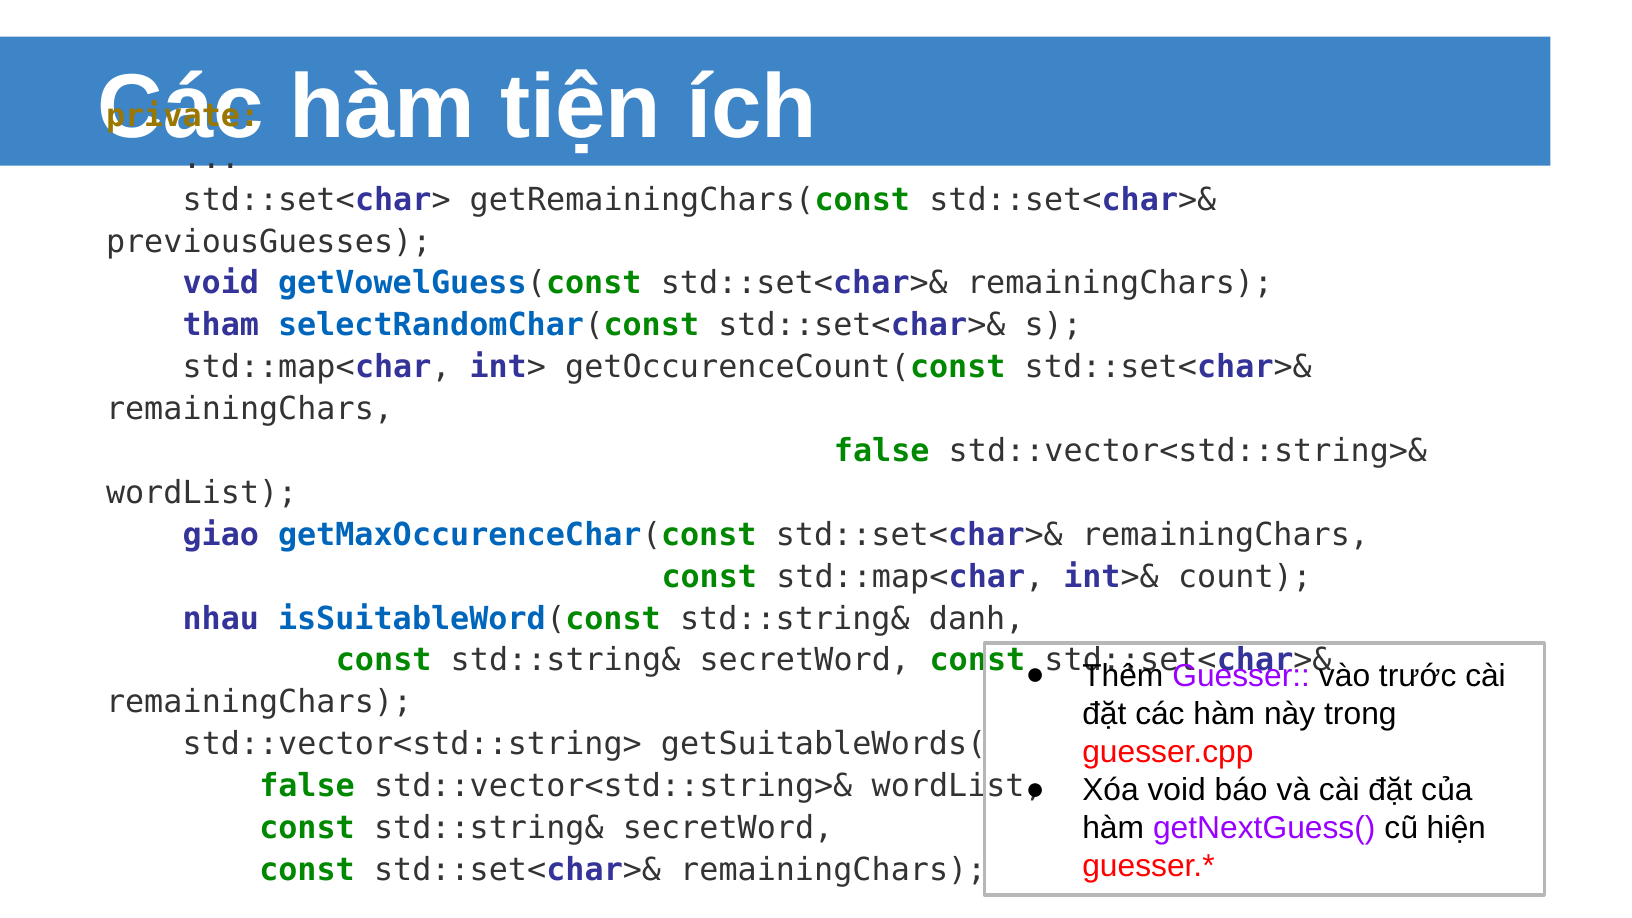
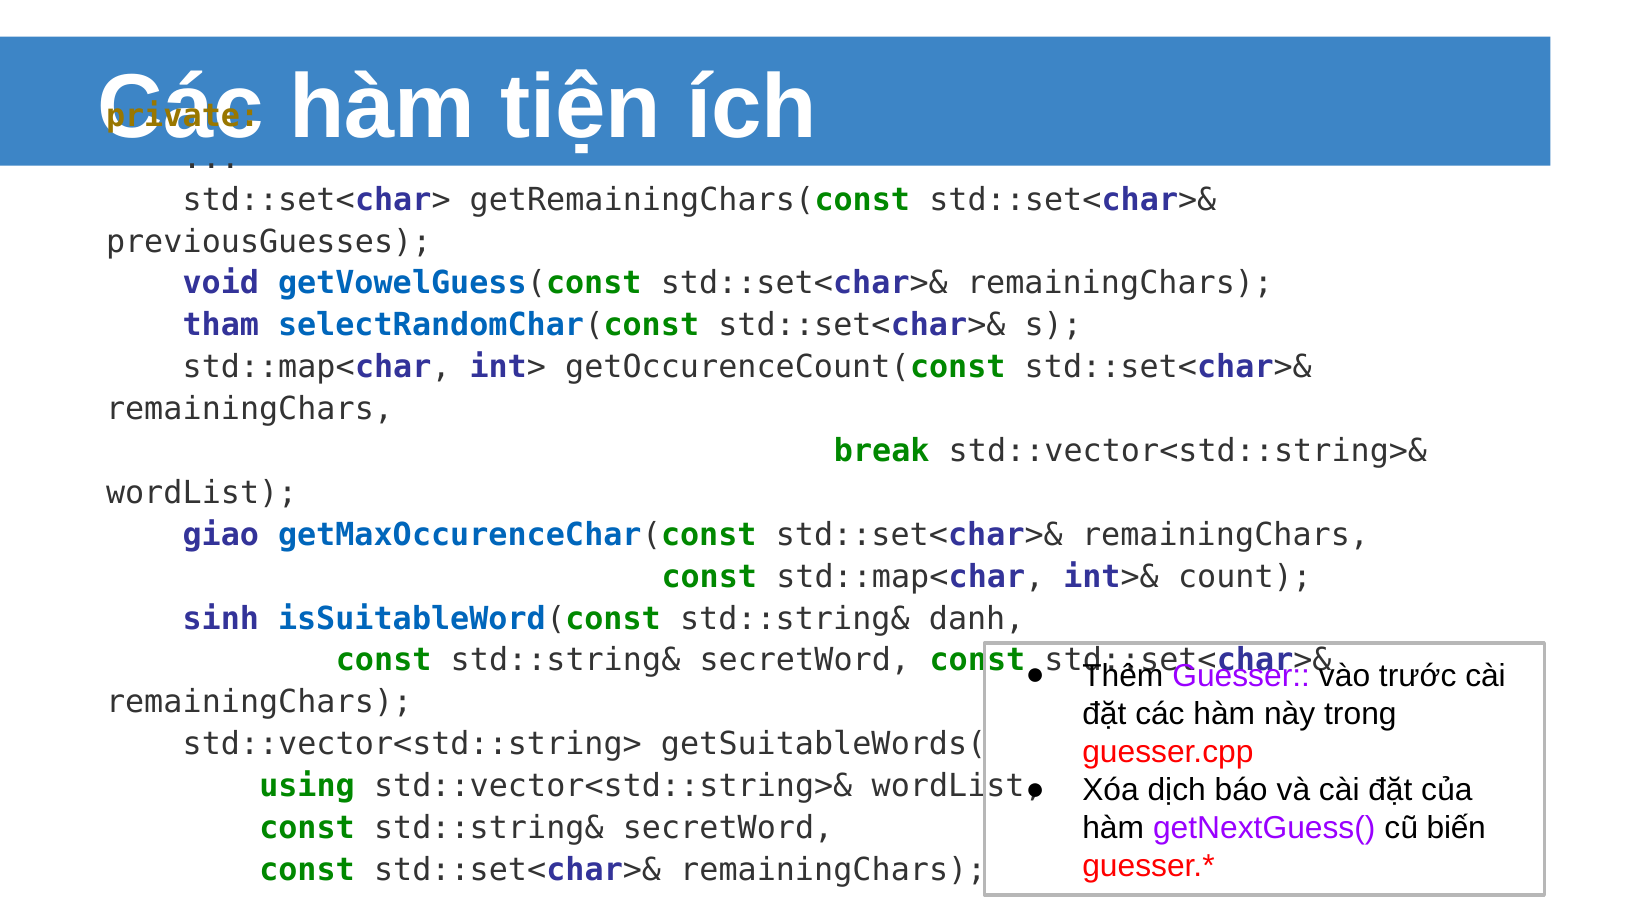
false at (882, 451): false -> break
nhau: nhau -> sinh
false at (307, 786): false -> using
Xóa void: void -> dịch
hiện: hiện -> biến
